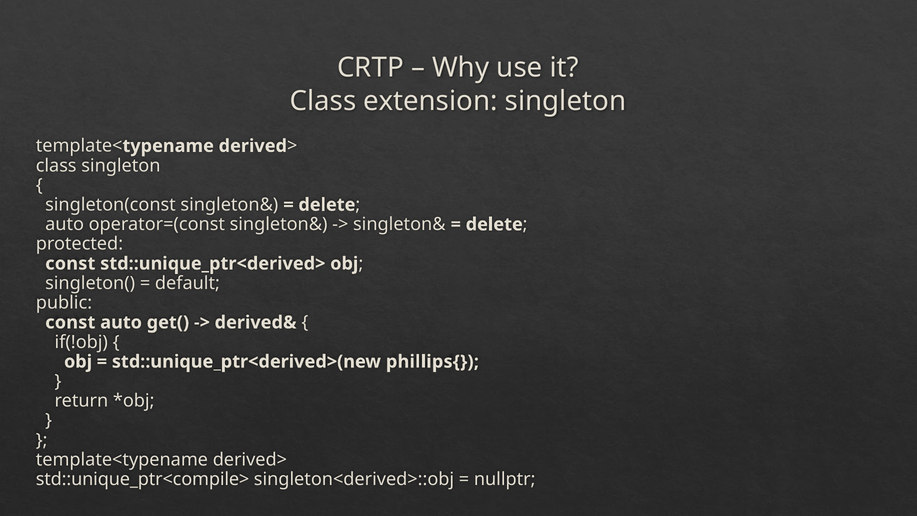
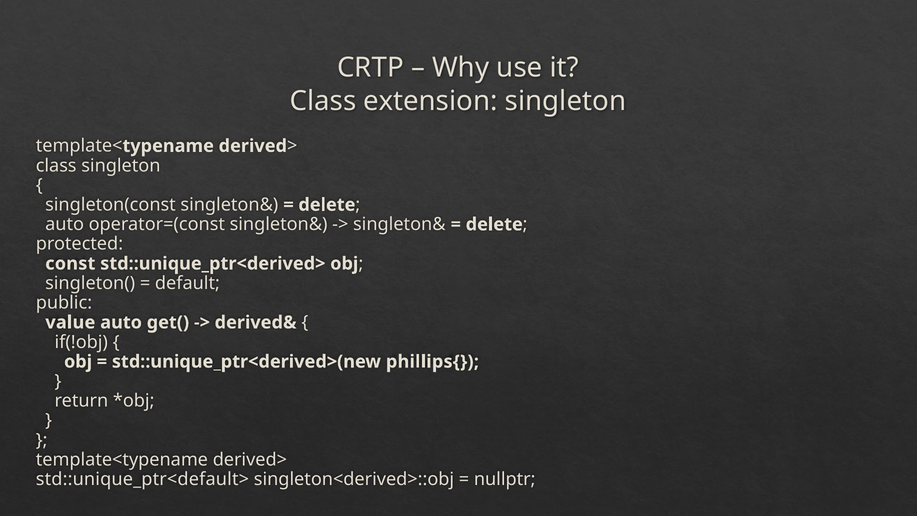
const at (70, 322): const -> value
std::unique_ptr<compile>: std::unique_ptr<compile> -> std::unique_ptr<default>
